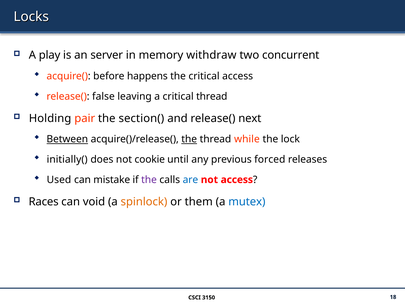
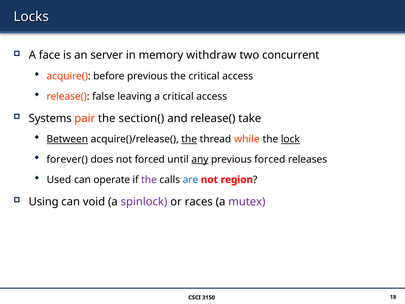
play: play -> face
before happens: happens -> previous
a critical thread: thread -> access
Holding: Holding -> Systems
next: next -> take
lock underline: none -> present
initially(: initially( -> forever(
not cookie: cookie -> forced
any underline: none -> present
mistake: mistake -> operate
not access: access -> region
Races: Races -> Using
spinlock colour: orange -> purple
them: them -> races
mutex colour: blue -> purple
